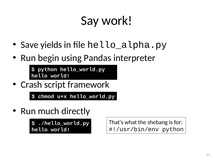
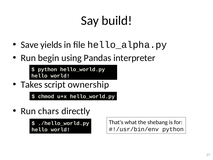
work: work -> build
Crash: Crash -> Takes
framework: framework -> ownership
much: much -> chars
